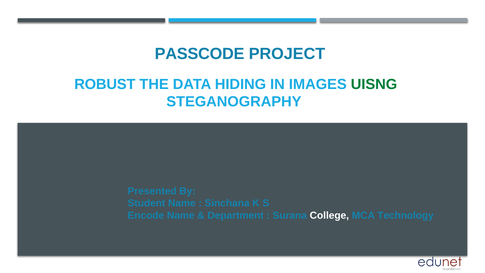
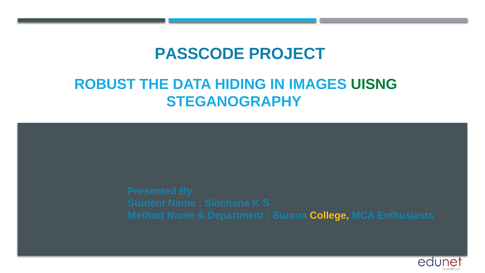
Encode: Encode -> Method
College colour: white -> yellow
Technology: Technology -> Enthusiasts
